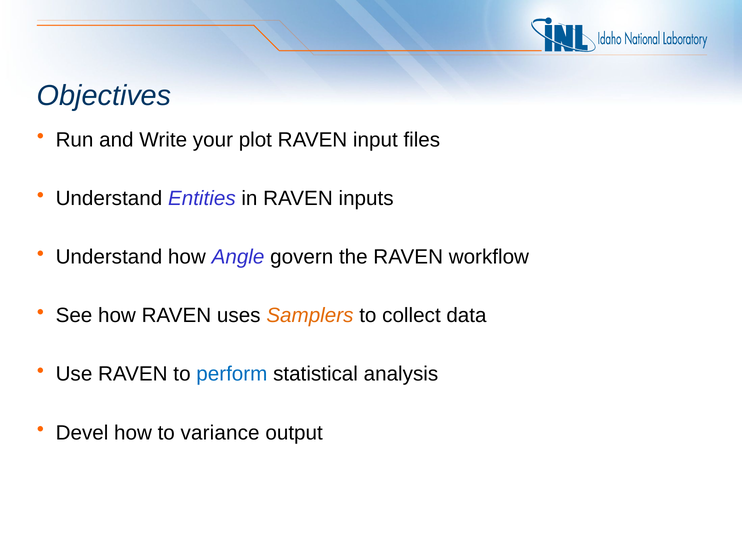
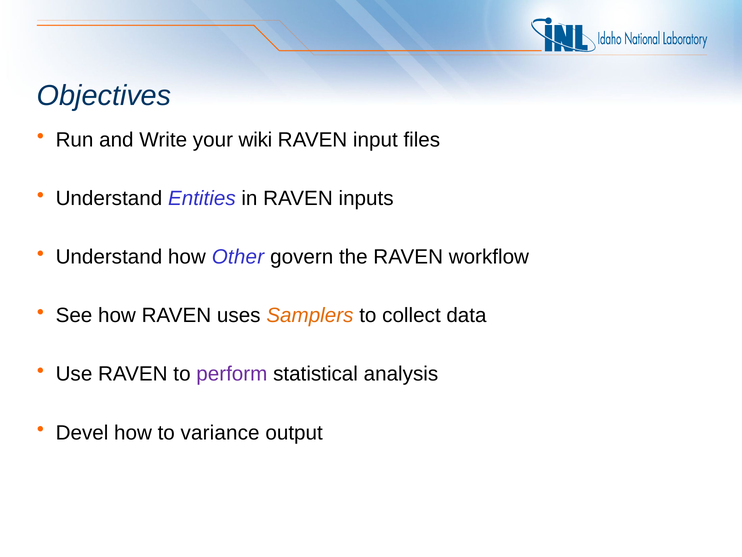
plot: plot -> wiki
Angle: Angle -> Other
perform colour: blue -> purple
